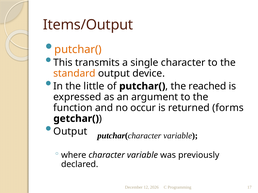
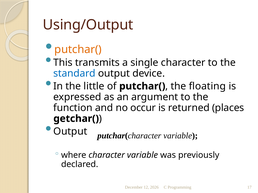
Items/Output: Items/Output -> Using/Output
standard colour: orange -> blue
reached: reached -> floating
forms: forms -> places
